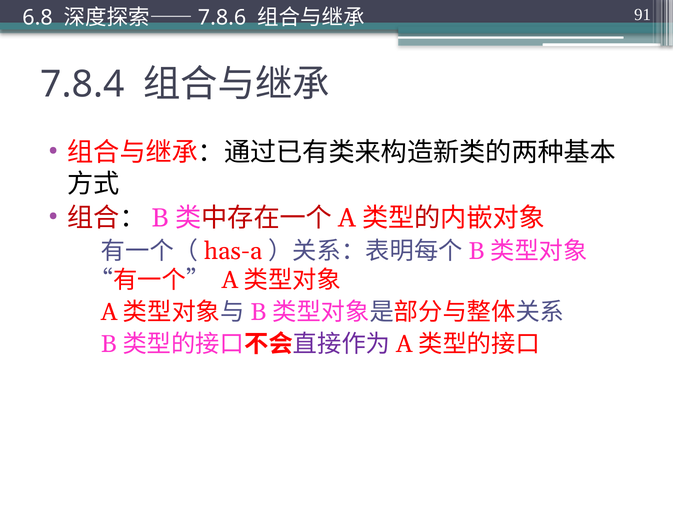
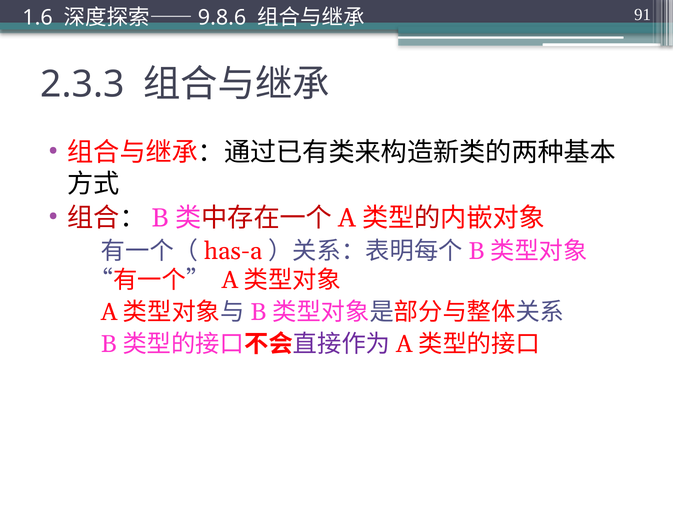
6.8: 6.8 -> 1.6
7.8.6: 7.8.6 -> 9.8.6
7.8.4: 7.8.4 -> 2.3.3
